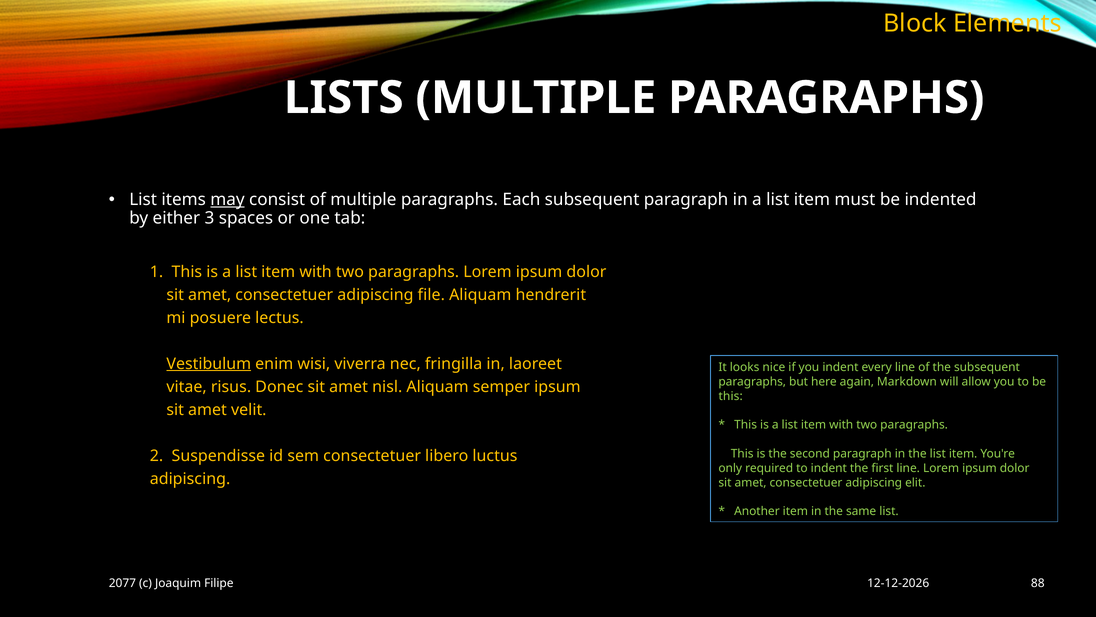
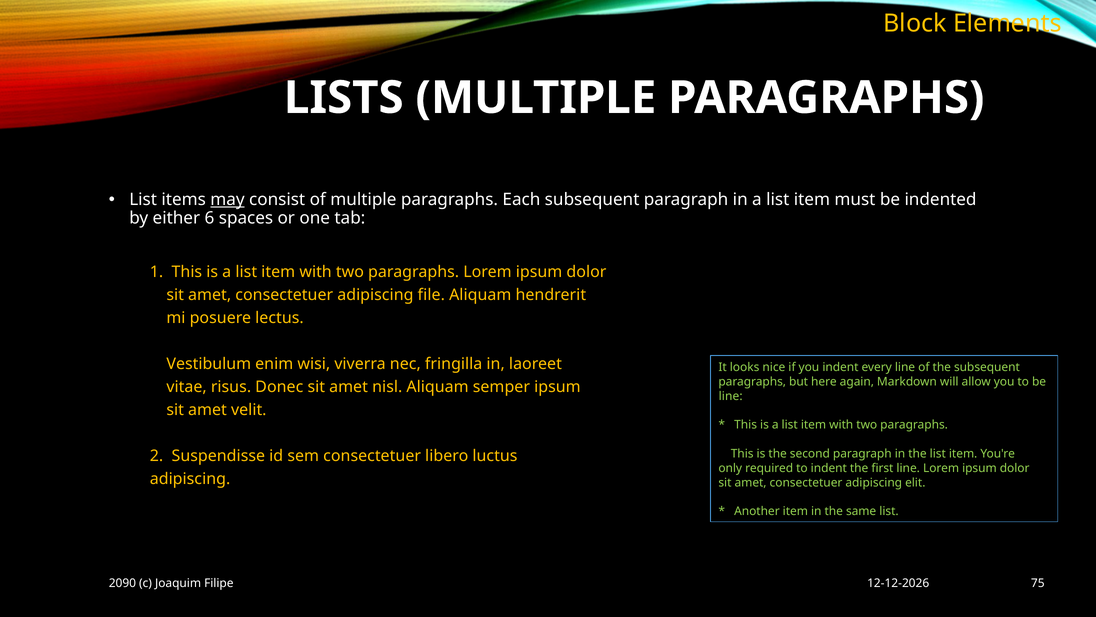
3: 3 -> 6
Vestibulum underline: present -> none
this at (731, 396): this -> line
2077: 2077 -> 2090
88: 88 -> 75
